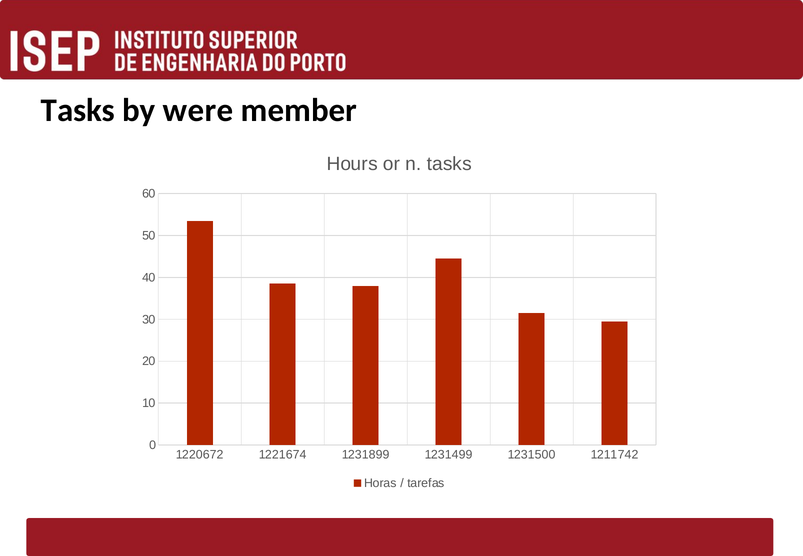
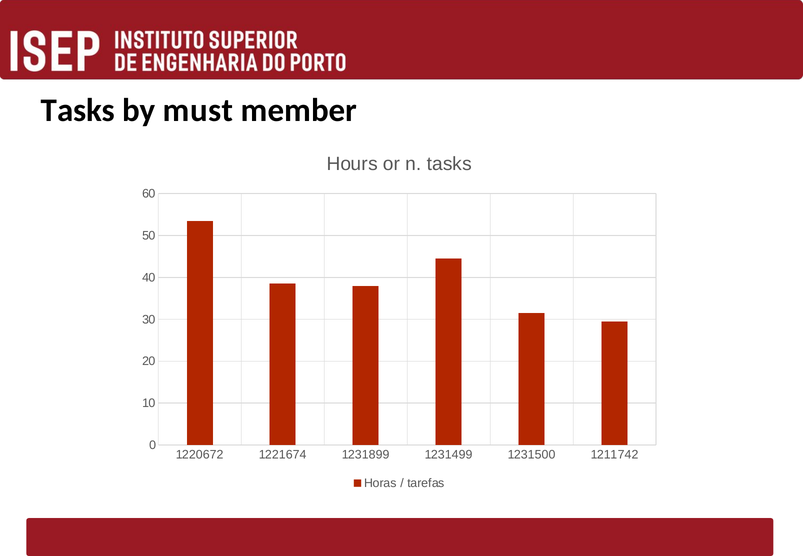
were: were -> must
